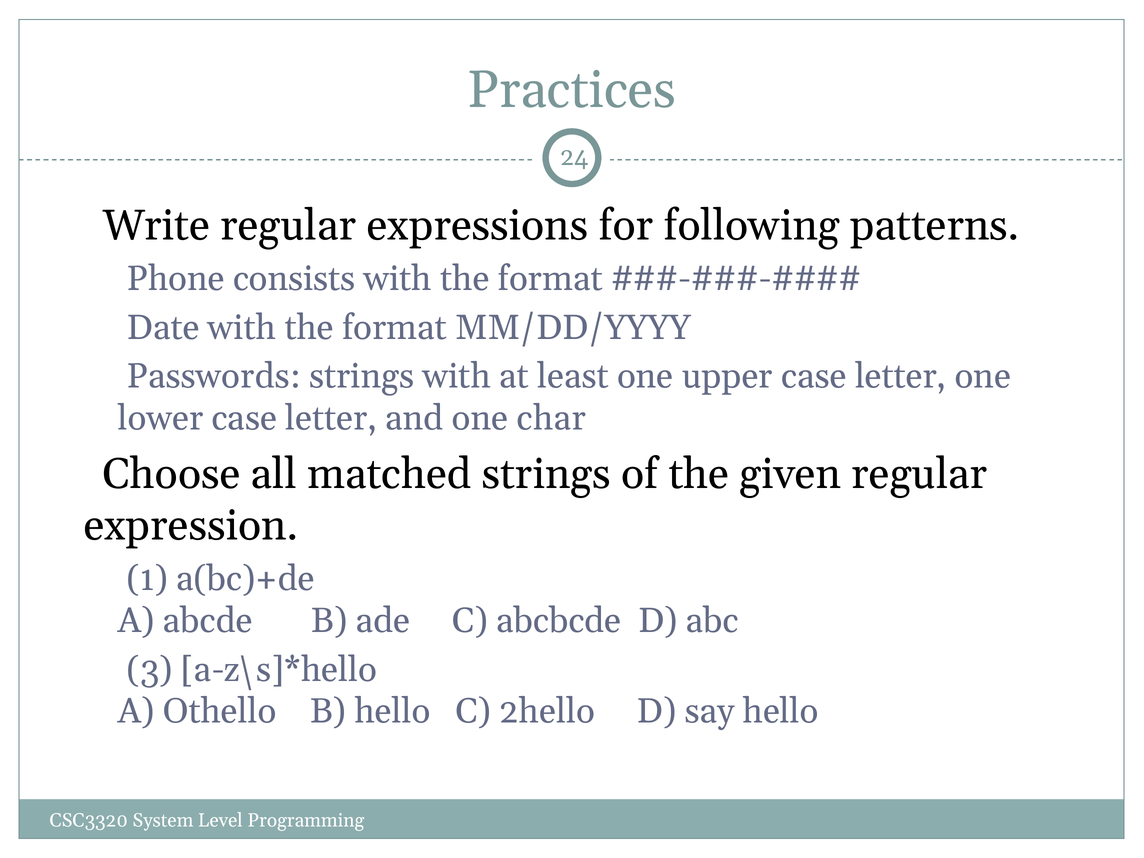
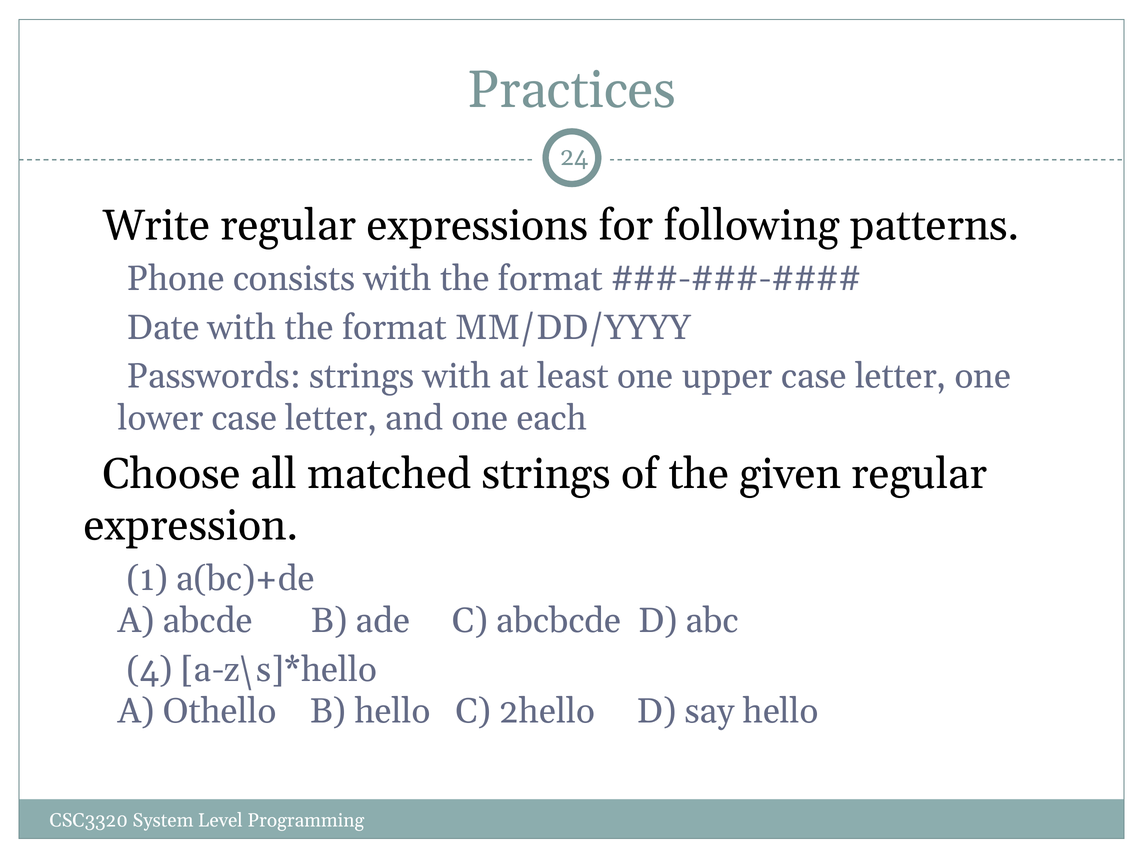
char: char -> each
3: 3 -> 4
